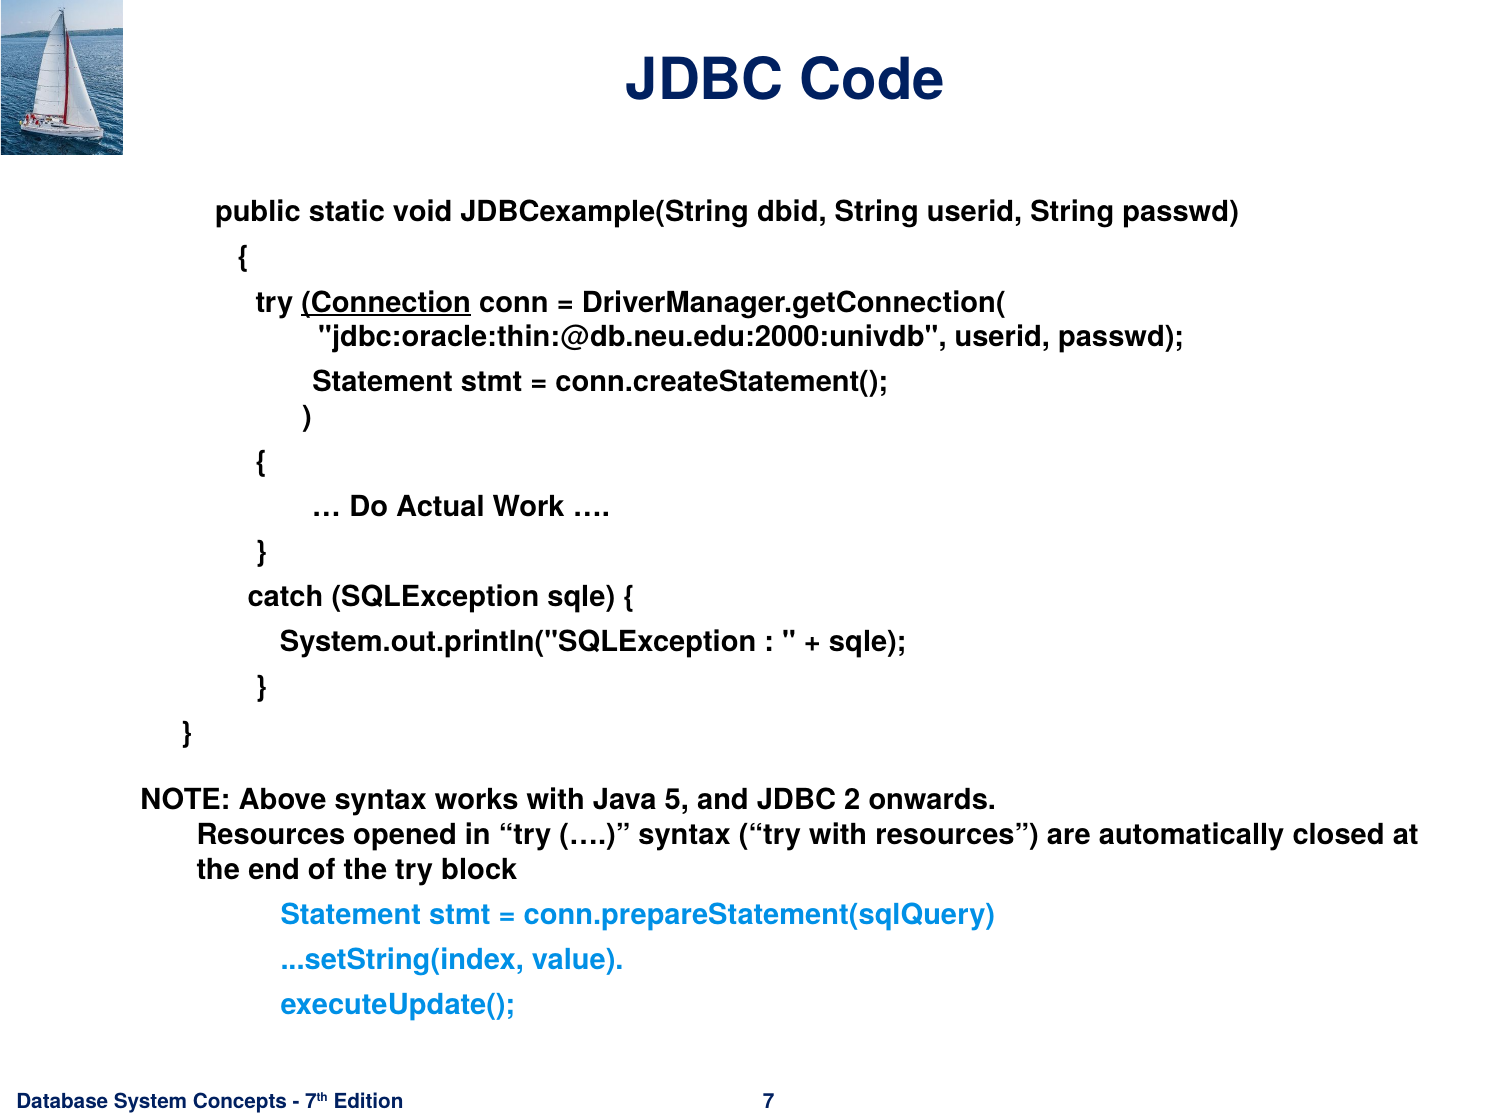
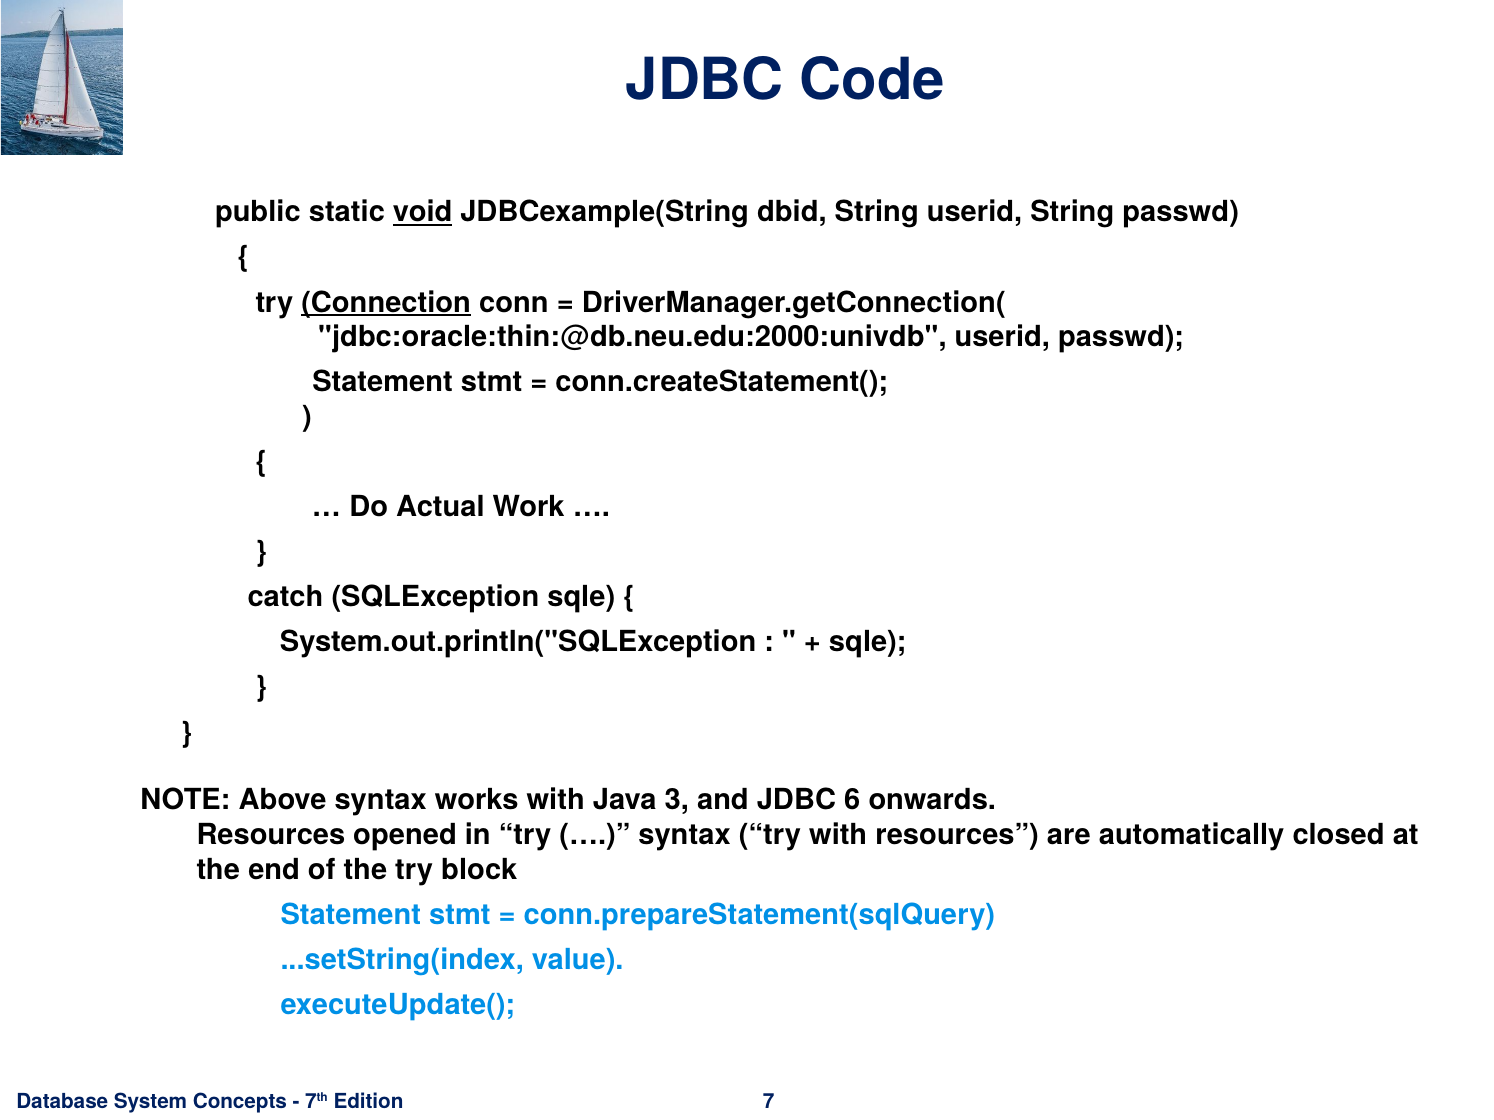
void underline: none -> present
5: 5 -> 3
2: 2 -> 6
